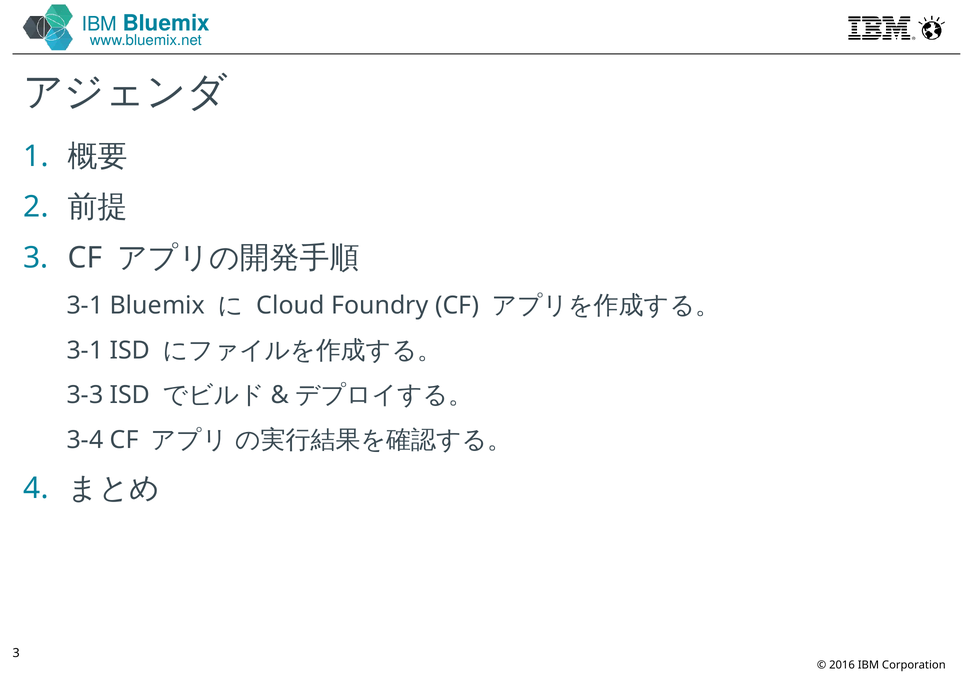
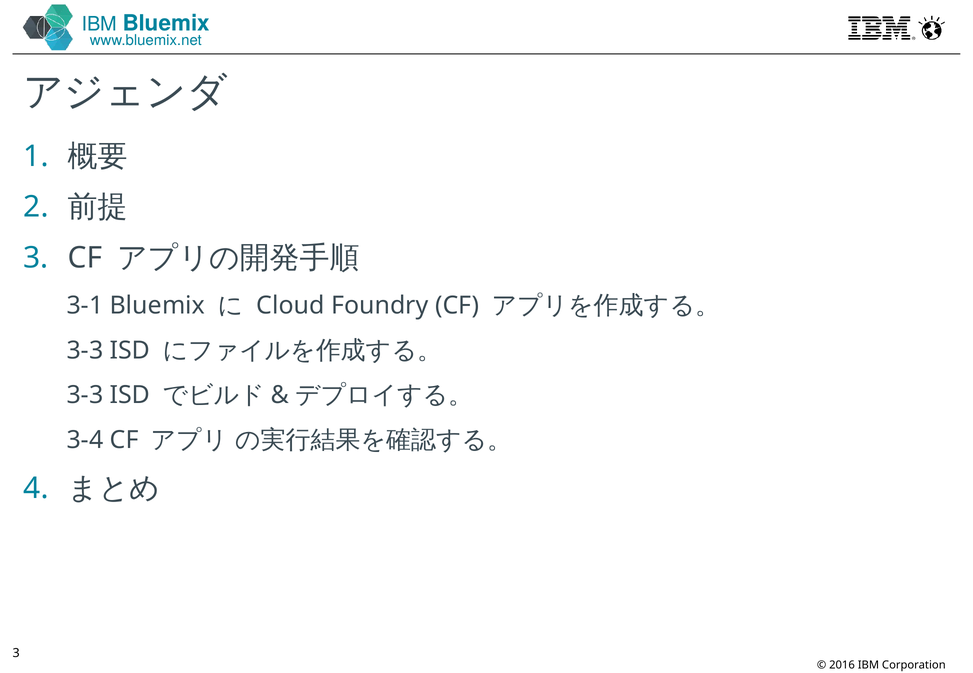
3-1 at (85, 351): 3-1 -> 3-3
